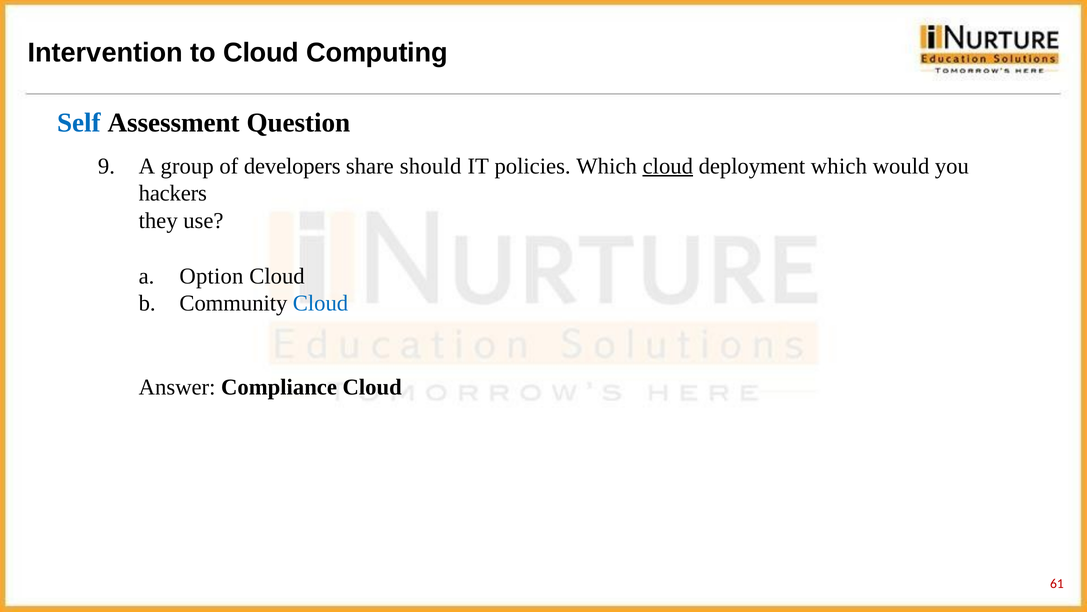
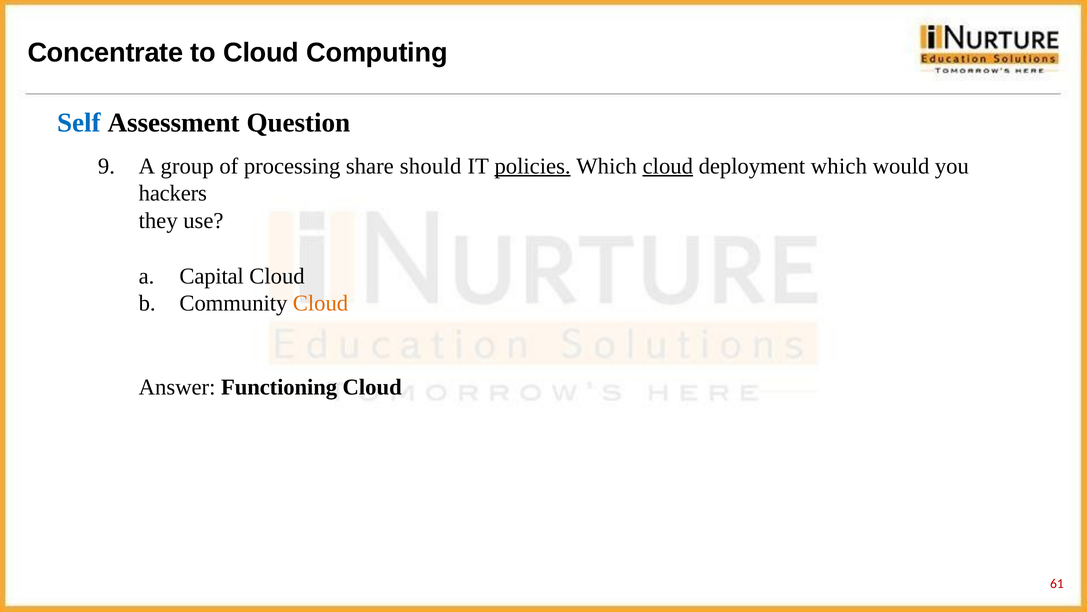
Intervention: Intervention -> Concentrate
developers: developers -> processing
policies underline: none -> present
Option: Option -> Capital
Cloud at (321, 303) colour: blue -> orange
Compliance: Compliance -> Functioning
